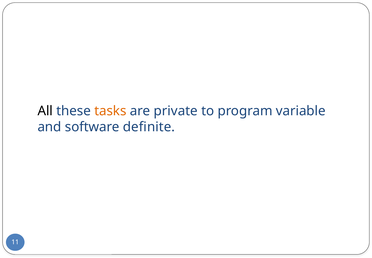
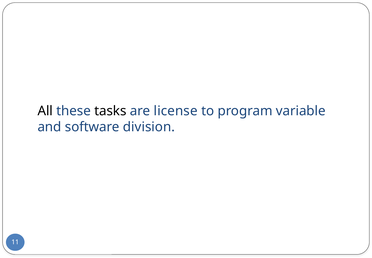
tasks colour: orange -> black
private: private -> license
definite: definite -> division
